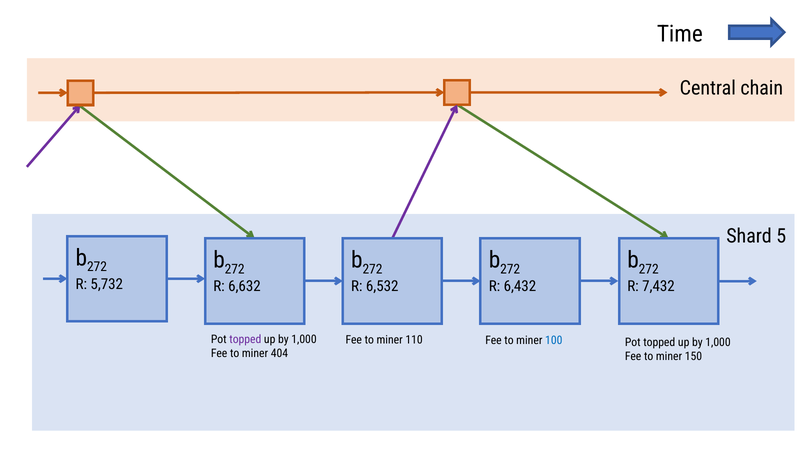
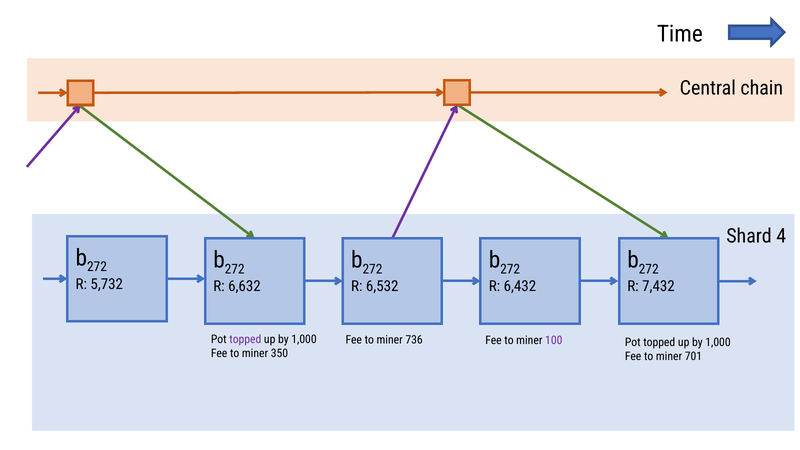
5: 5 -> 4
110: 110 -> 736
100 colour: blue -> purple
404: 404 -> 350
150: 150 -> 701
